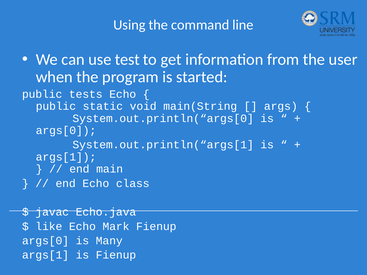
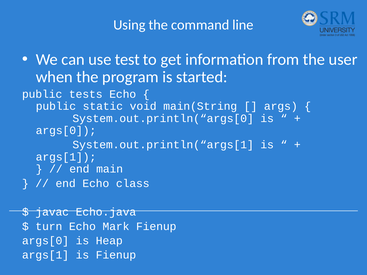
like: like -> turn
Many: Many -> Heap
